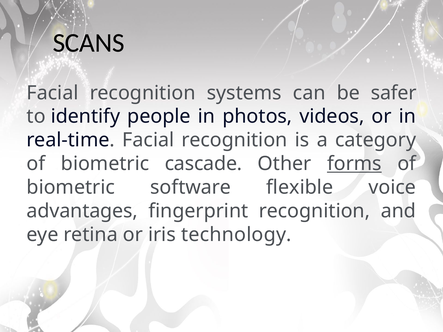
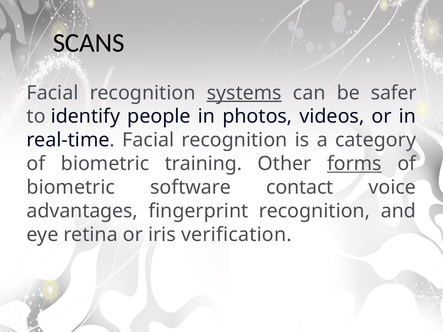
systems underline: none -> present
cascade: cascade -> training
flexible: flexible -> contact
technology: technology -> verification
